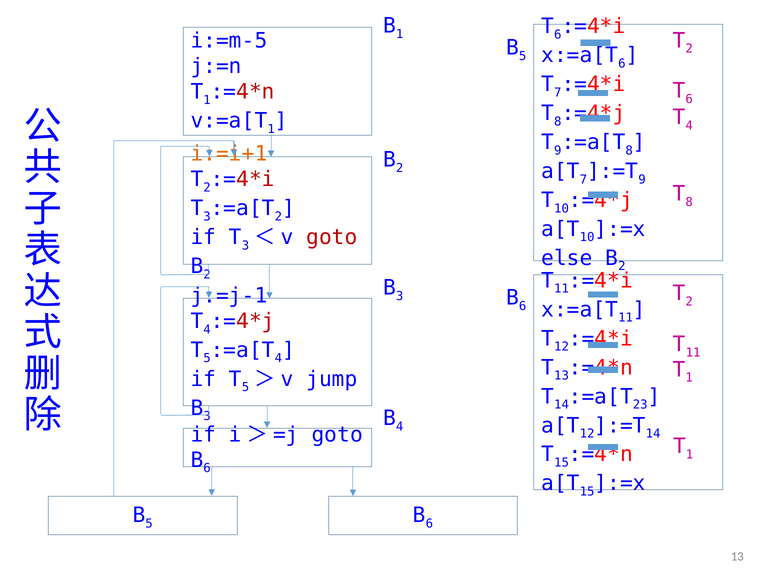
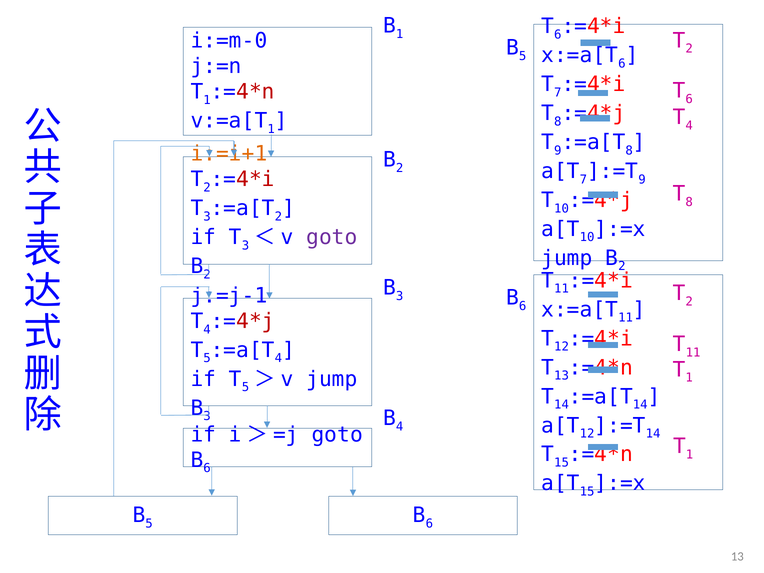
i:=m-5: i:=m-5 -> i:=m-0
goto at (332, 237) colour: red -> purple
else at (567, 258): else -> jump
23 at (640, 405): 23 -> 14
